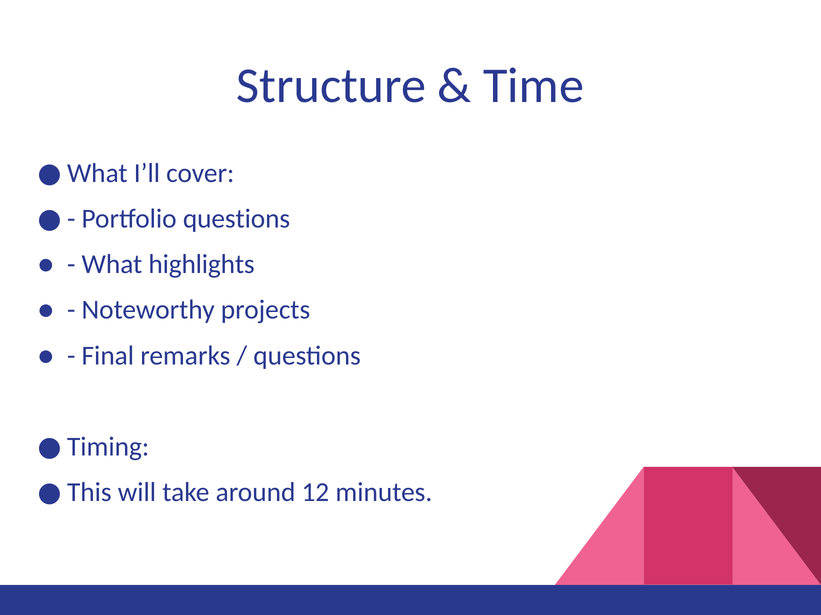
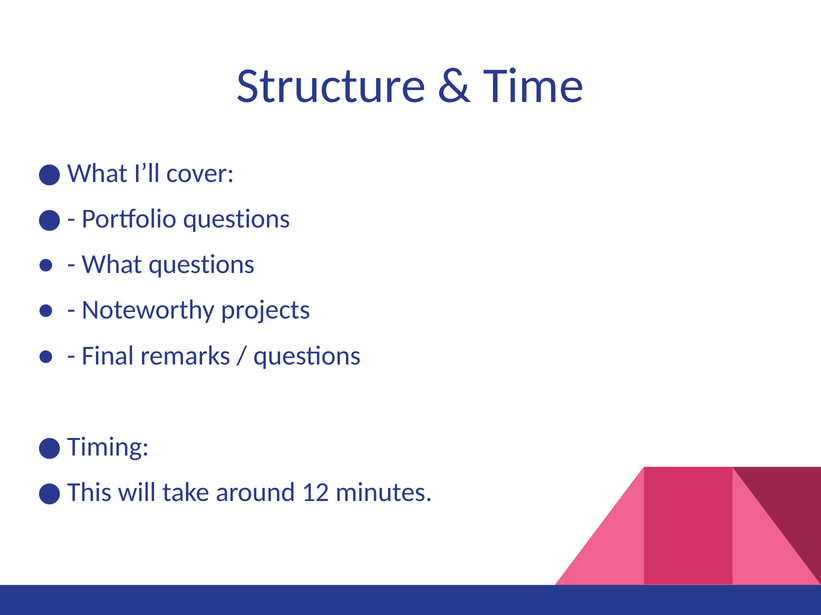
What highlights: highlights -> questions
